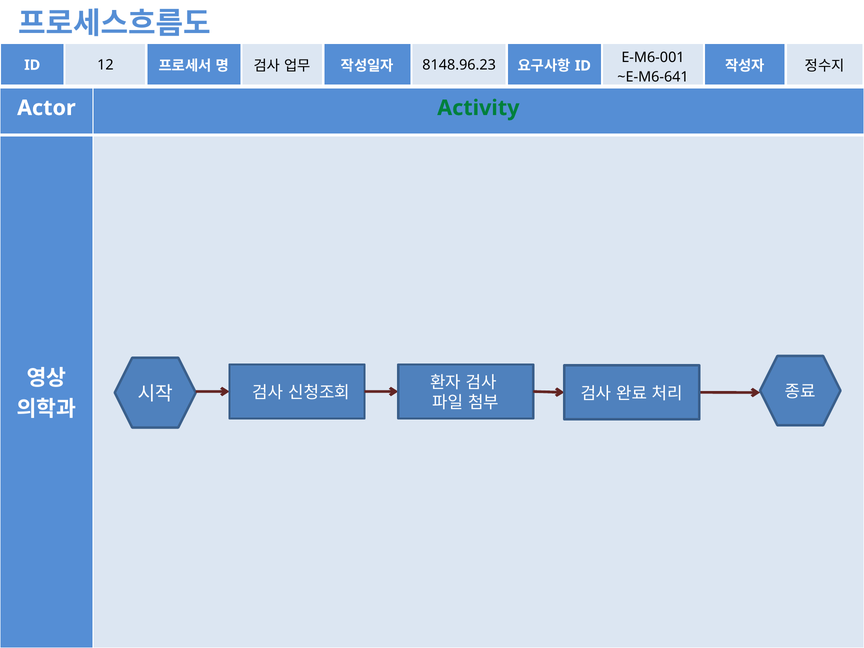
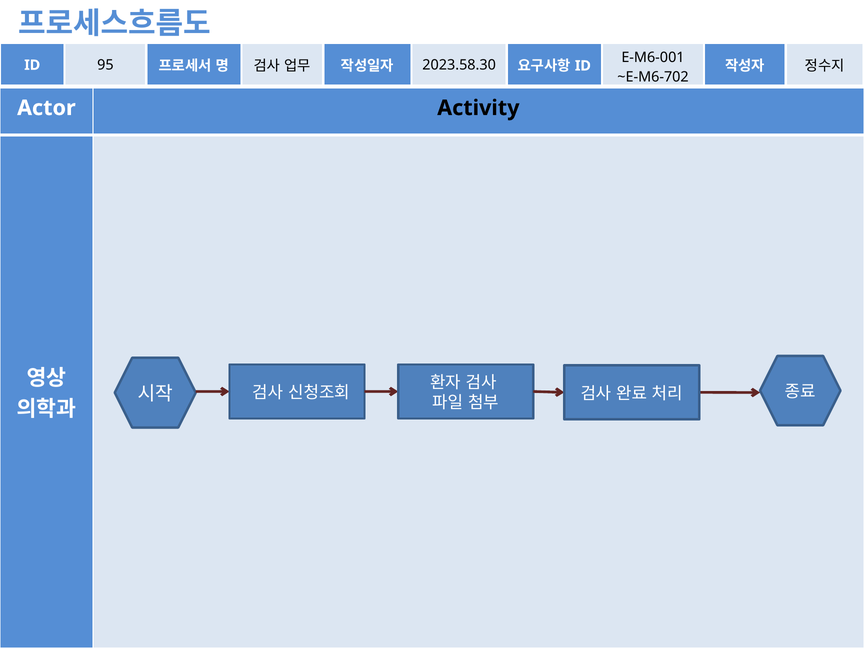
12: 12 -> 95
8148.96.23: 8148.96.23 -> 2023.58.30
~E-M6-641: ~E-M6-641 -> ~E-M6-702
Activity colour: green -> black
